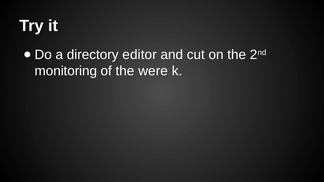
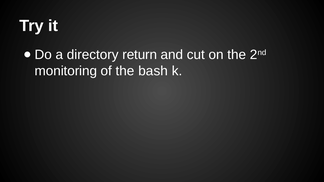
editor: editor -> return
were: were -> bash
